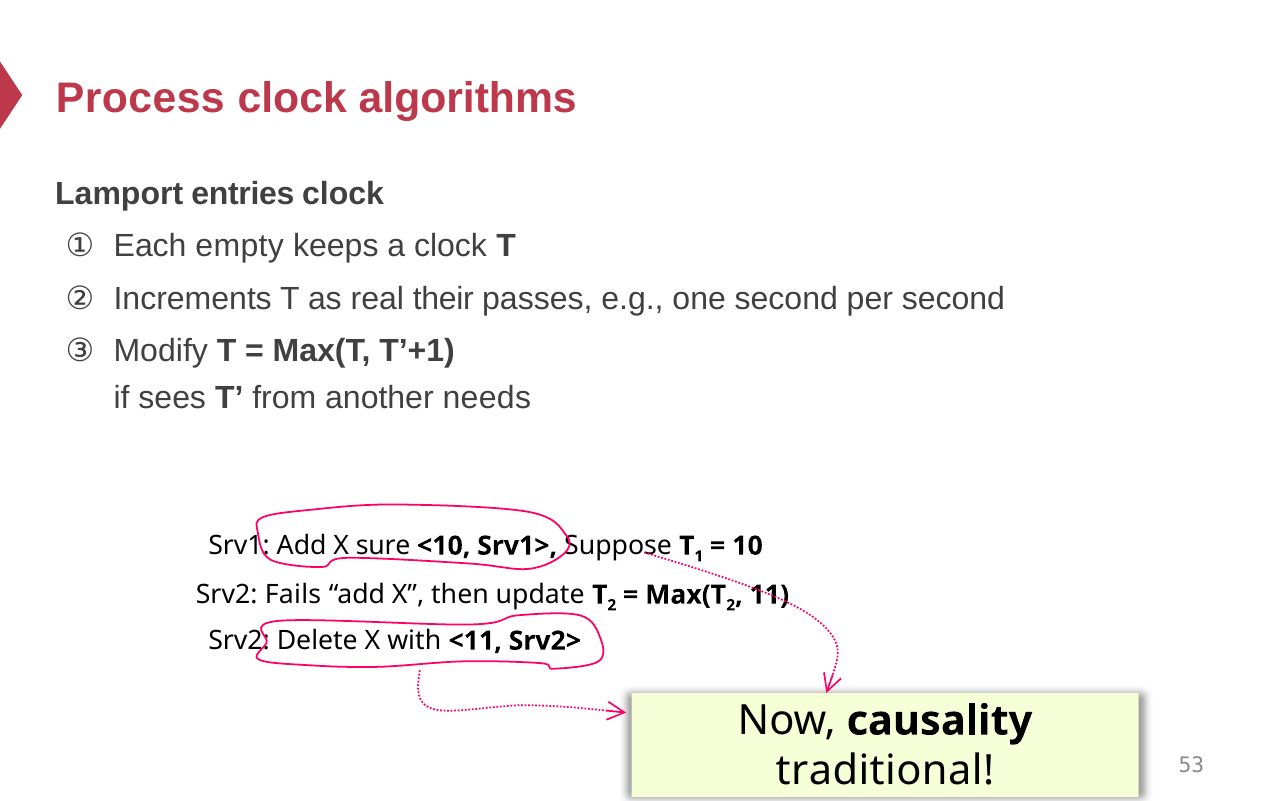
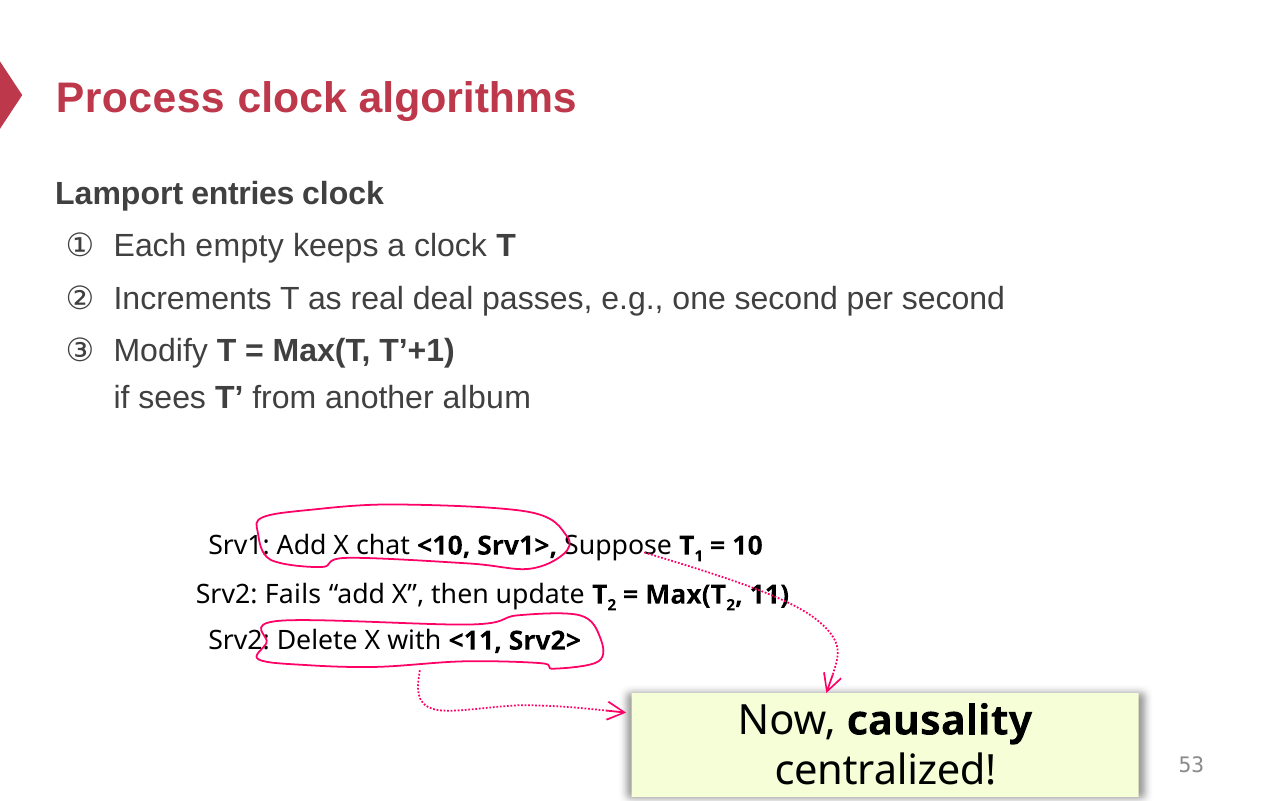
their: their -> deal
needs: needs -> album
sure: sure -> chat
traditional: traditional -> centralized
